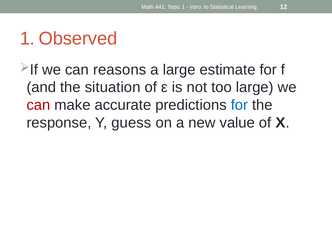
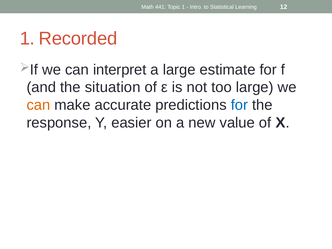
Observed: Observed -> Recorded
reasons: reasons -> interpret
can at (38, 105) colour: red -> orange
guess: guess -> easier
